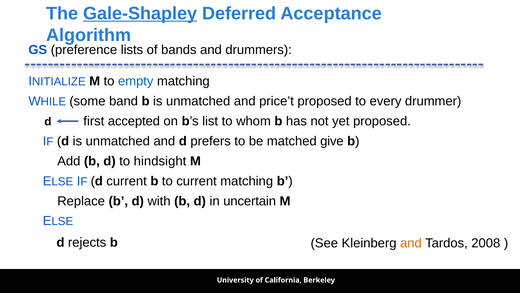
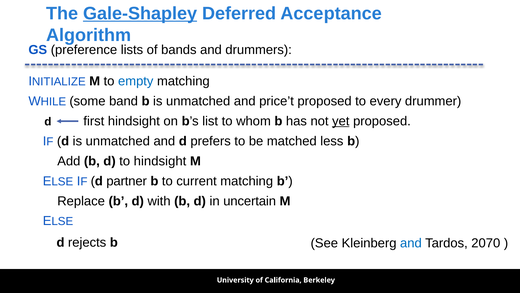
first accepted: accepted -> hindsight
yet underline: none -> present
give: give -> less
d current: current -> partner
and at (411, 243) colour: orange -> blue
2008: 2008 -> 2070
